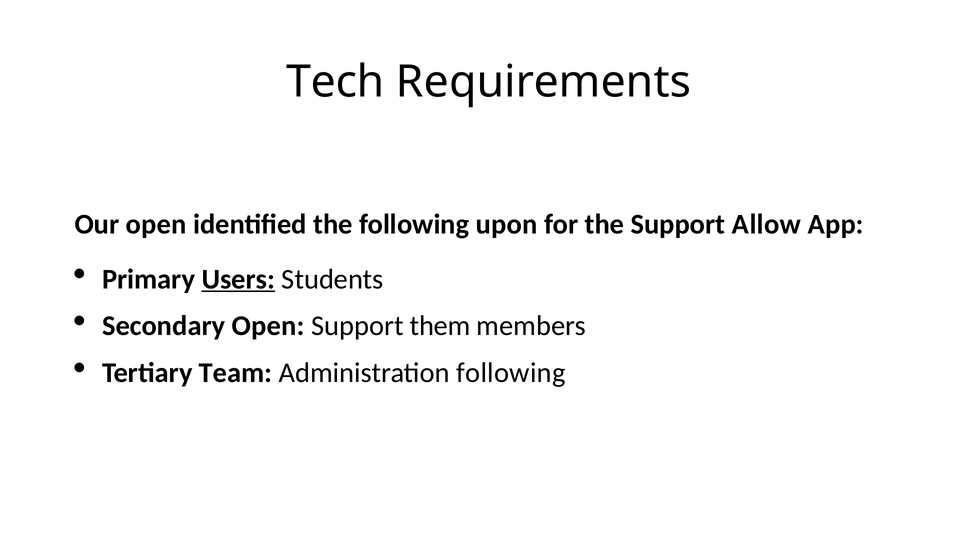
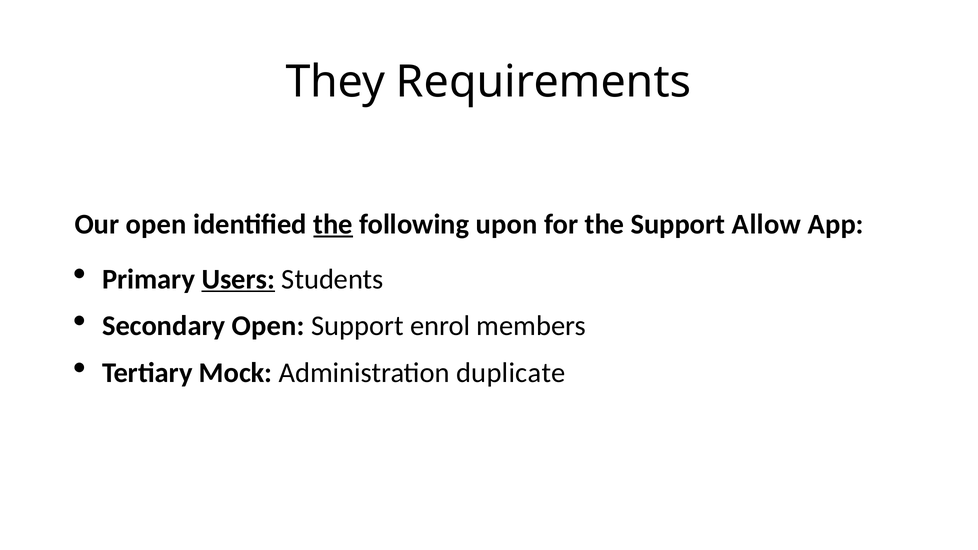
Tech: Tech -> They
the at (333, 224) underline: none -> present
them: them -> enrol
Team: Team -> Mock
Administration following: following -> duplicate
